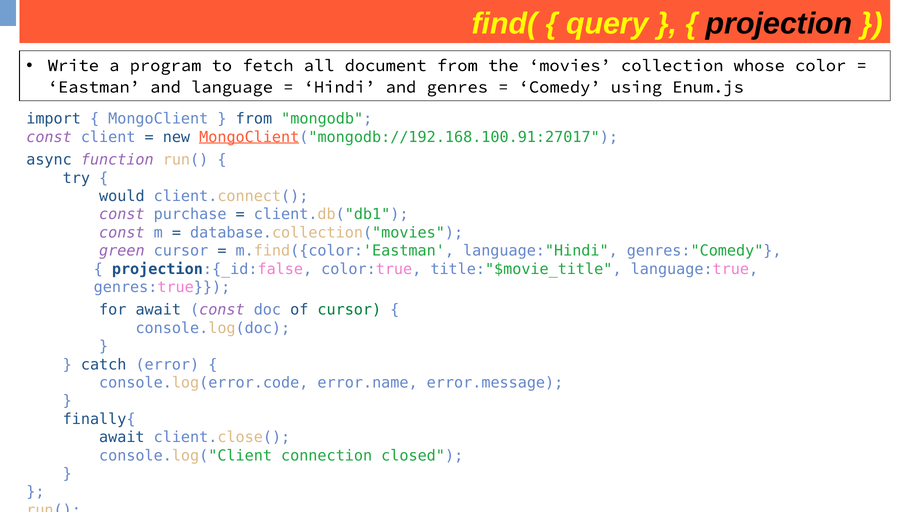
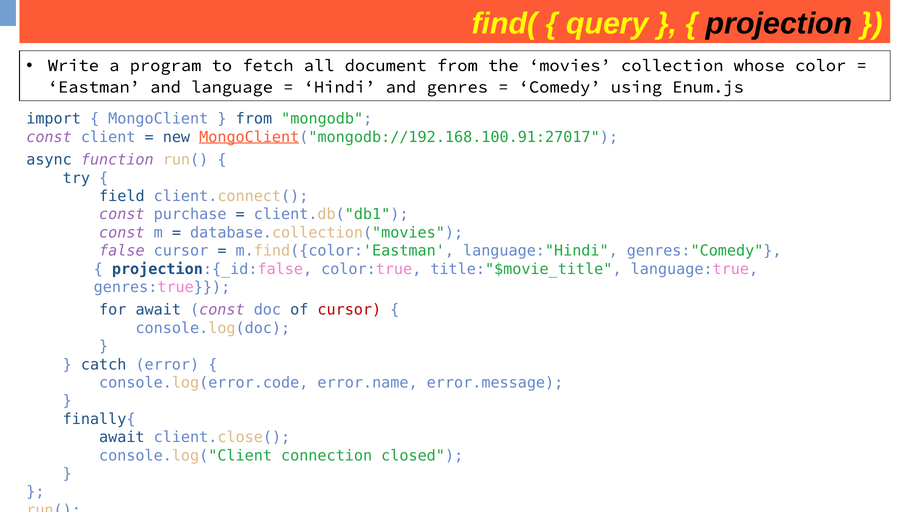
would: would -> field
green: green -> false
cursor at (349, 310) colour: green -> red
